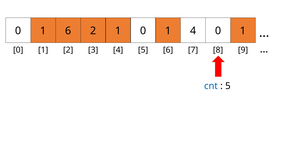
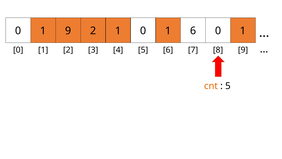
1 6: 6 -> 9
1 4: 4 -> 6
cnt colour: blue -> orange
